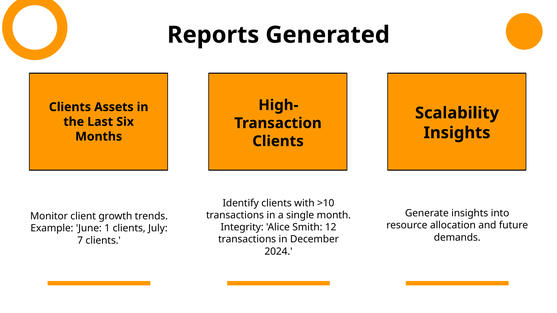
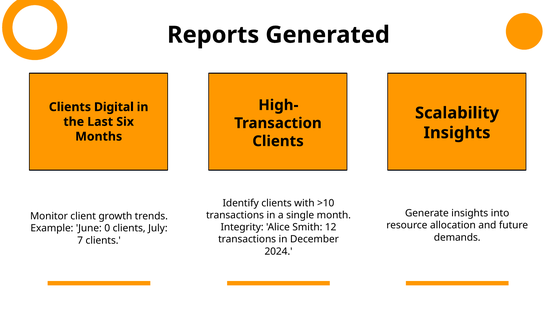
Assets: Assets -> Digital
1: 1 -> 0
